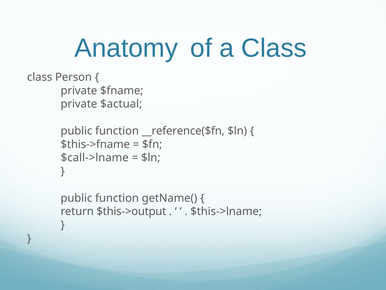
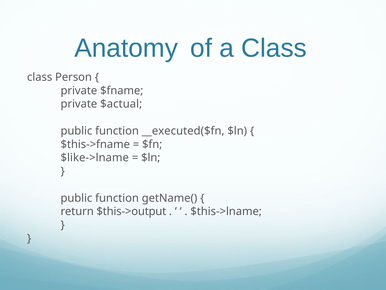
__reference($fn: __reference($fn -> __executed($fn
$call->lname: $call->lname -> $like->lname
